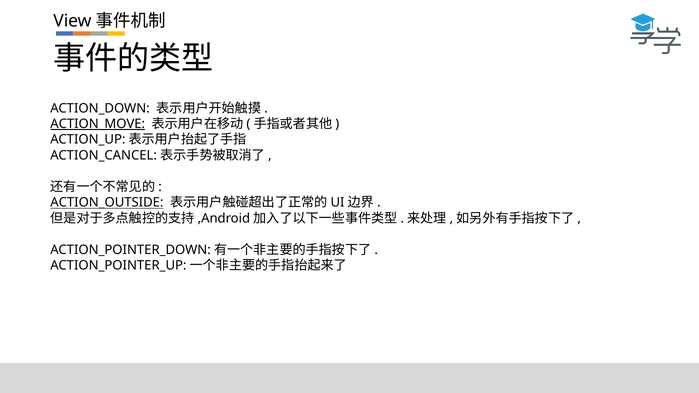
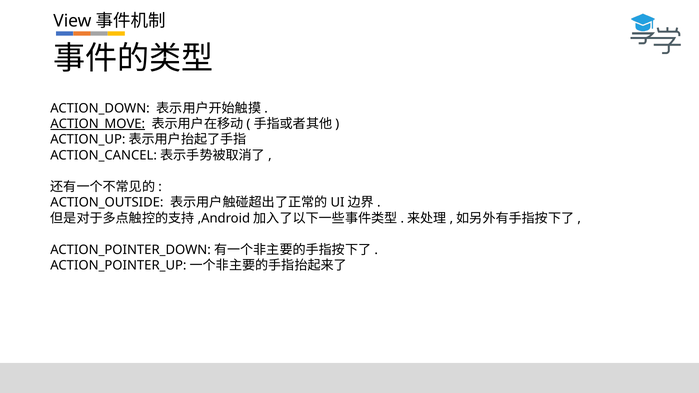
ACTION_OUTSIDE underline: present -> none
